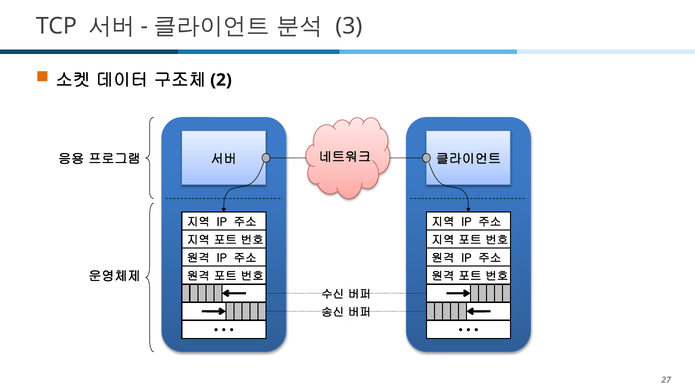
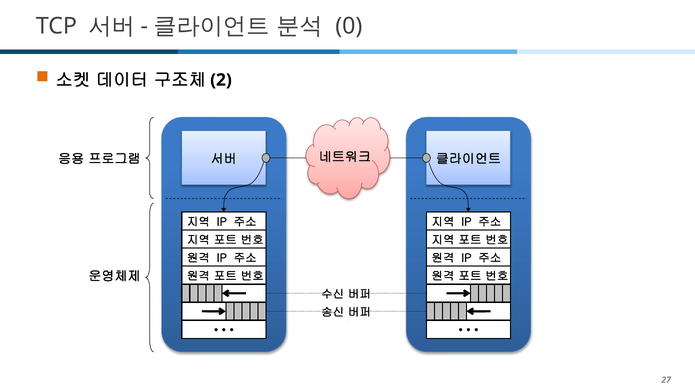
3: 3 -> 0
